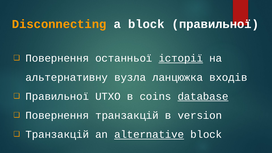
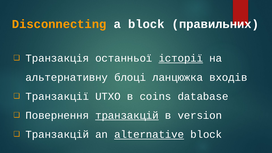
block правильної: правильної -> правильних
Повернення at (57, 58): Повернення -> Транзакція
вузла: вузла -> блоці
Правильної at (57, 96): Правильної -> Транзакції
database underline: present -> none
транзакцій at (127, 115) underline: none -> present
